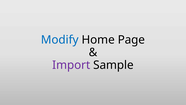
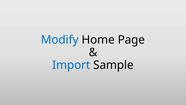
Import colour: purple -> blue
